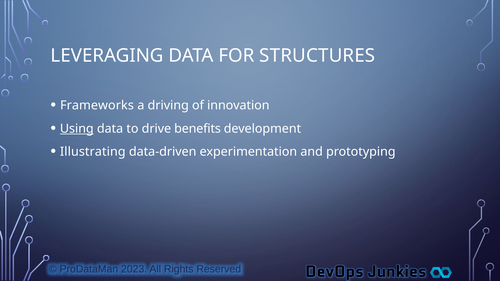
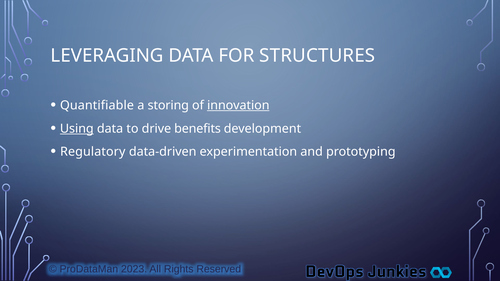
Frameworks: Frameworks -> Quantifiable
driving: driving -> storing
innovation underline: none -> present
Illustrating: Illustrating -> Regulatory
